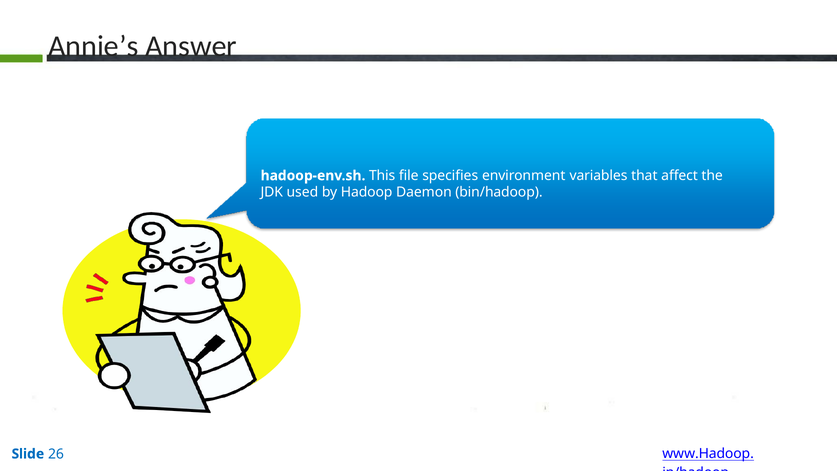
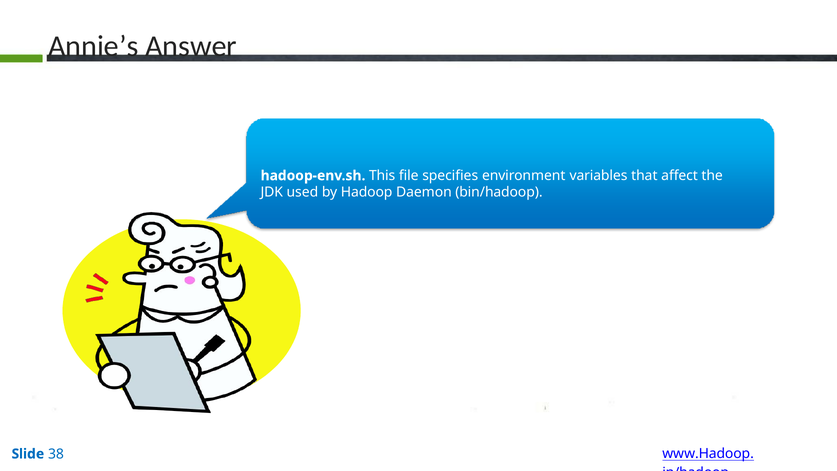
26: 26 -> 38
